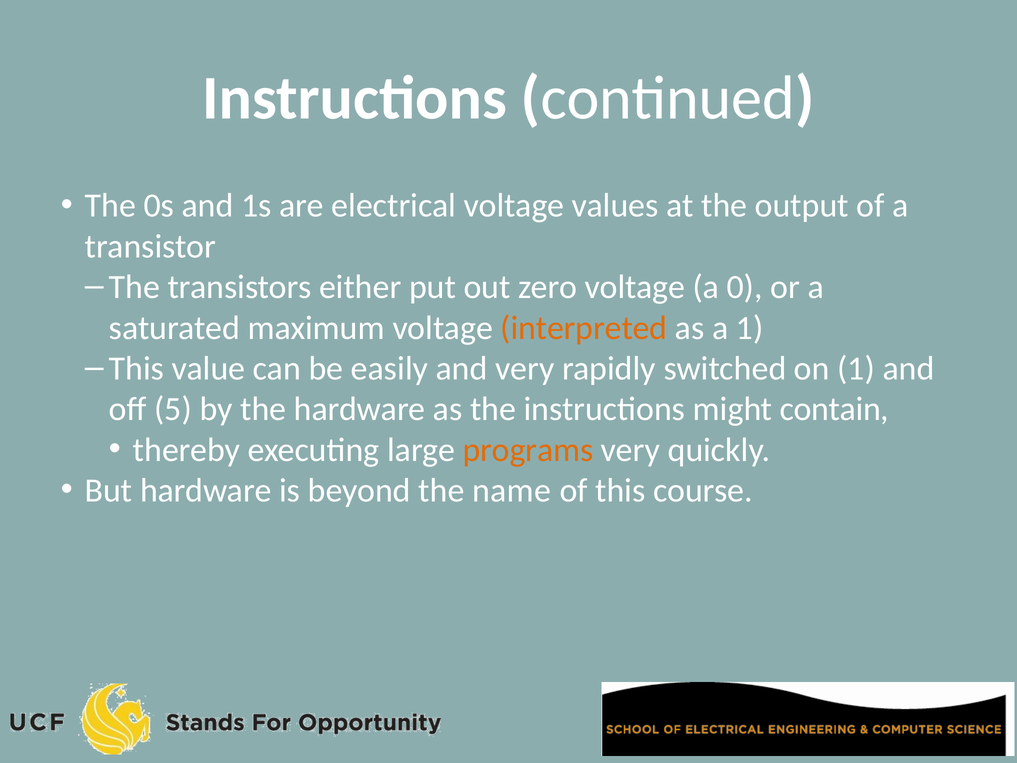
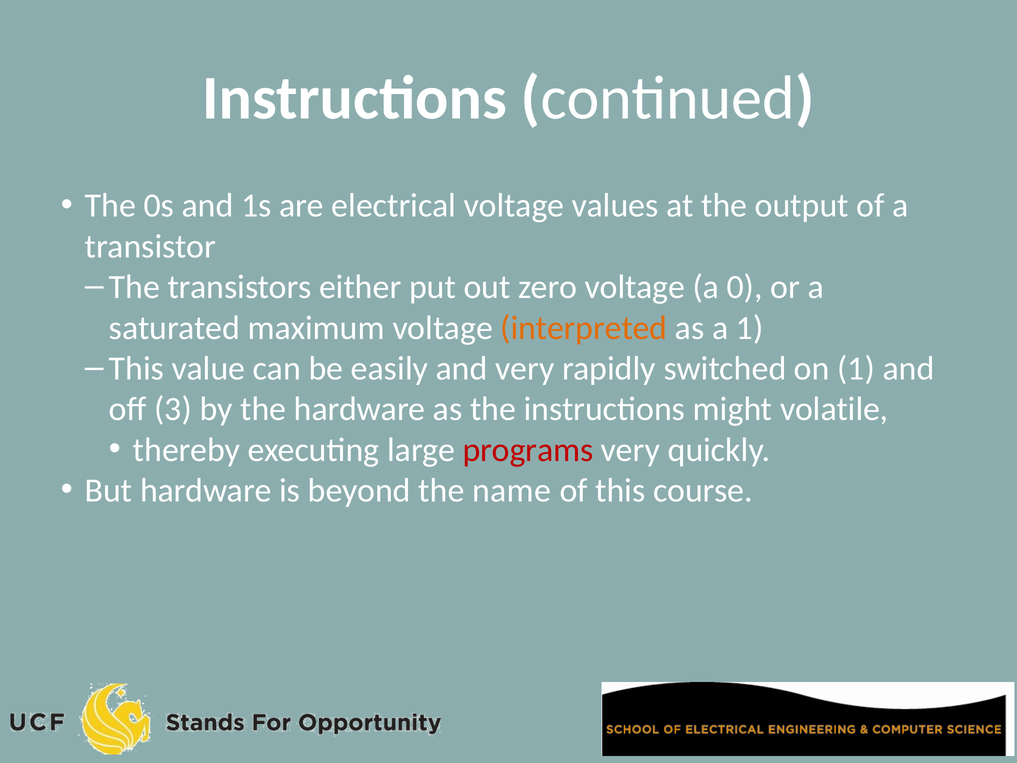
5: 5 -> 3
contain: contain -> volatile
programs colour: orange -> red
